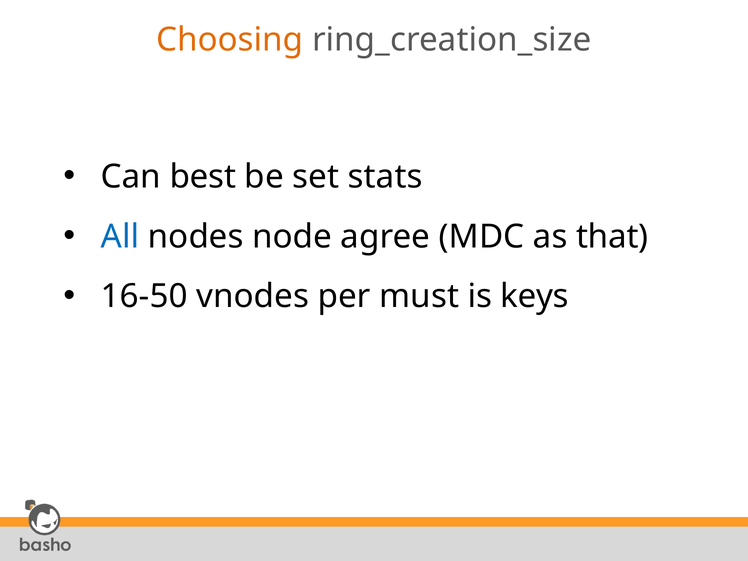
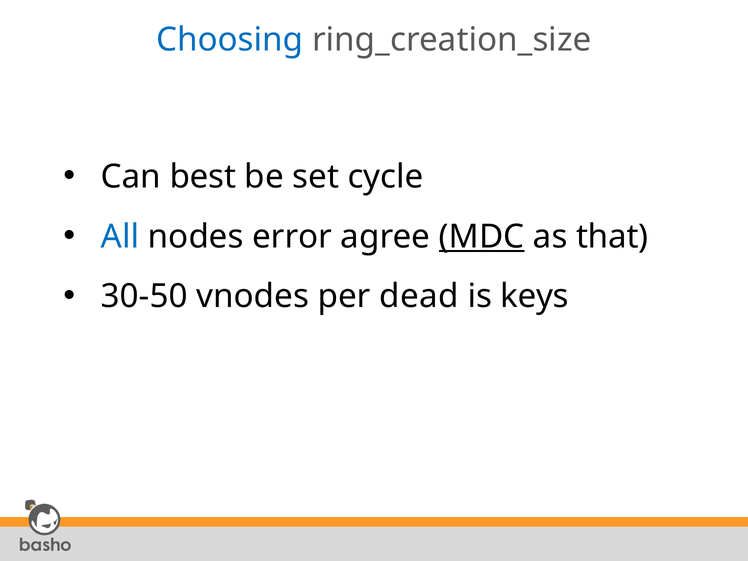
Choosing colour: orange -> blue
stats: stats -> cycle
node: node -> error
MDC underline: none -> present
16-50: 16-50 -> 30-50
must: must -> dead
